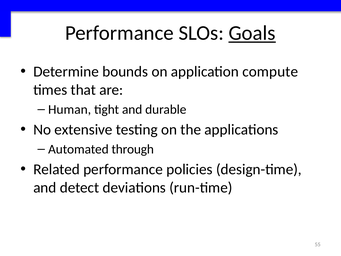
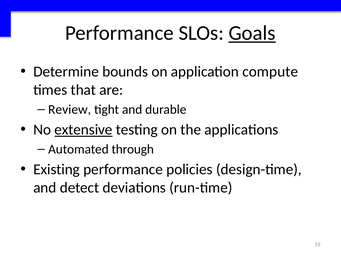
Human: Human -> Review
extensive underline: none -> present
Related: Related -> Existing
